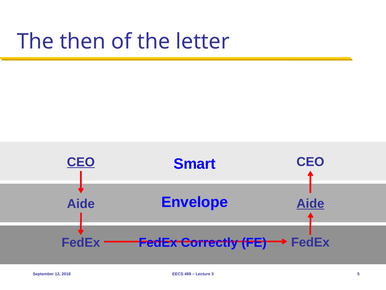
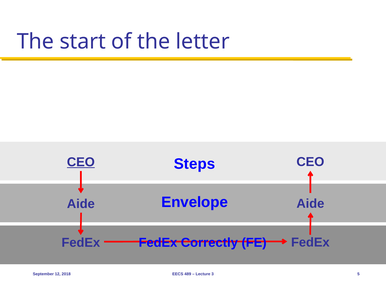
then: then -> start
Smart: Smart -> Steps
Aide at (310, 203) underline: present -> none
